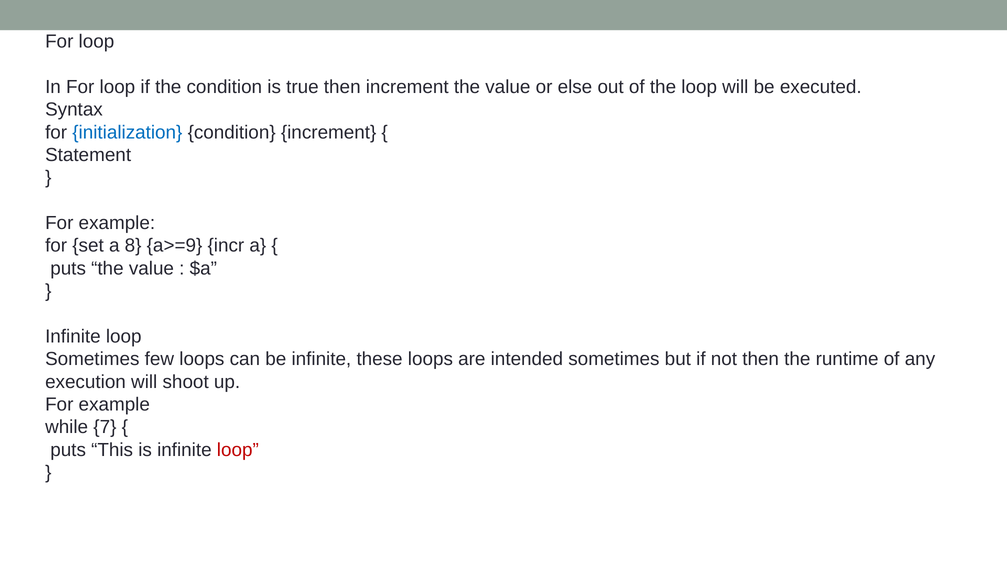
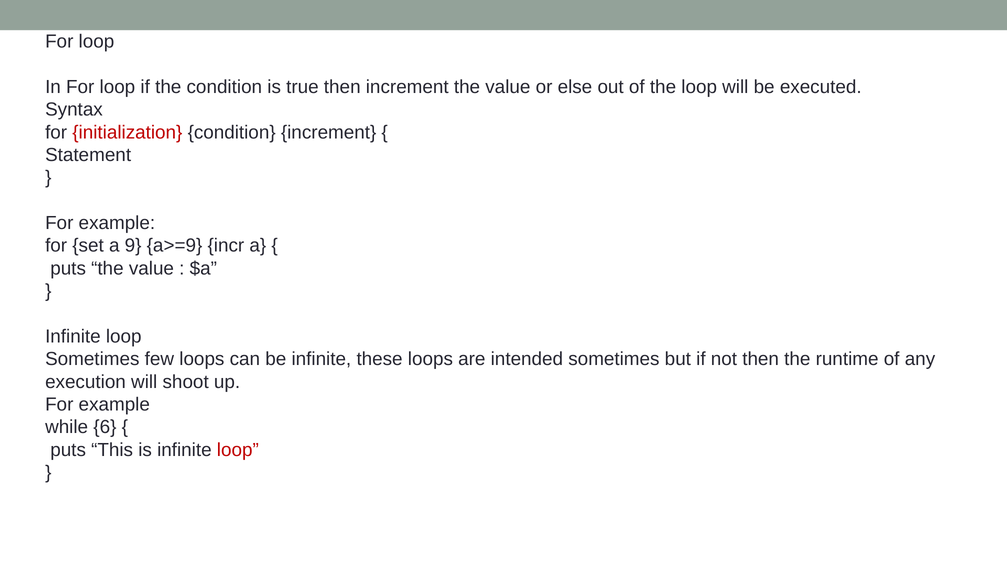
initialization colour: blue -> red
8: 8 -> 9
7: 7 -> 6
